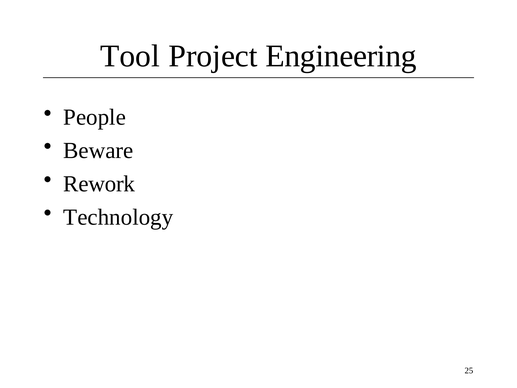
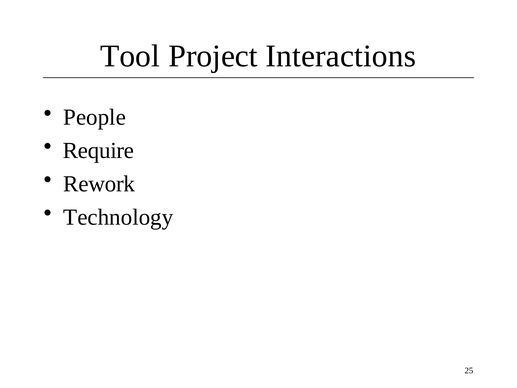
Engineering: Engineering -> Interactions
Beware: Beware -> Require
